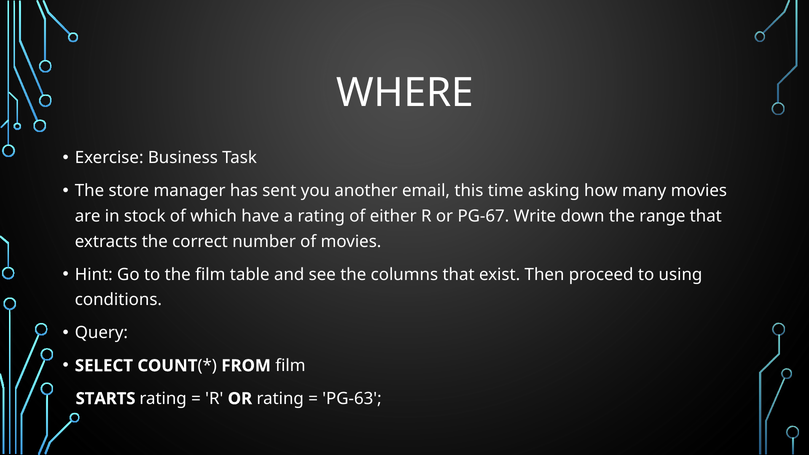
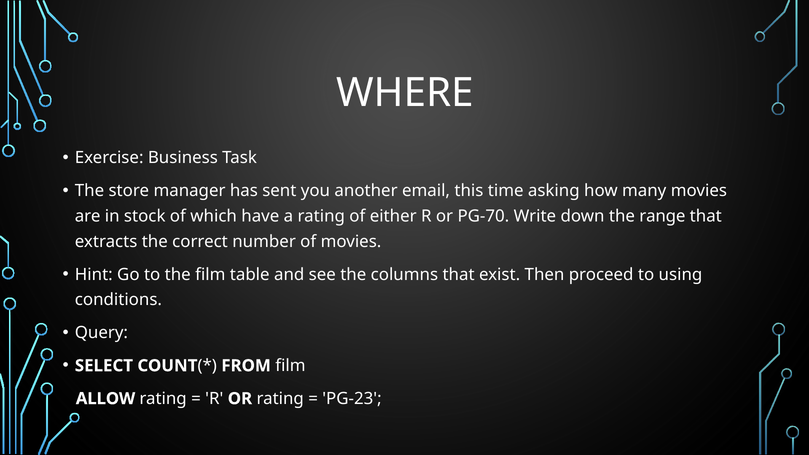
PG-67: PG-67 -> PG-70
STARTS: STARTS -> ALLOW
PG-63: PG-63 -> PG-23
